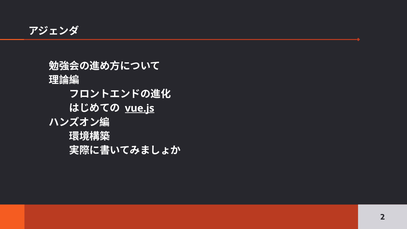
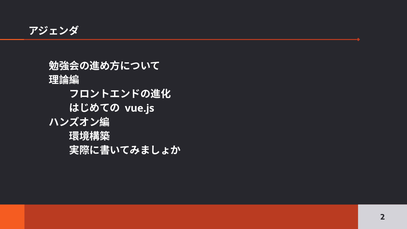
vue.js underline: present -> none
